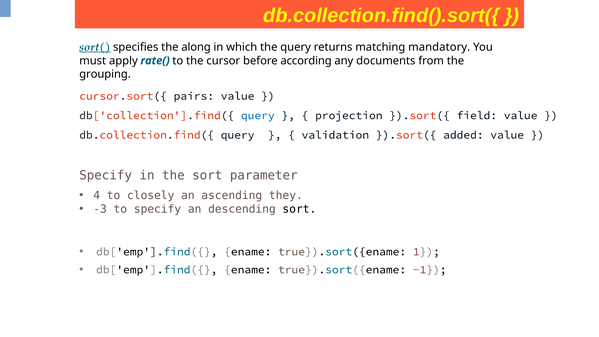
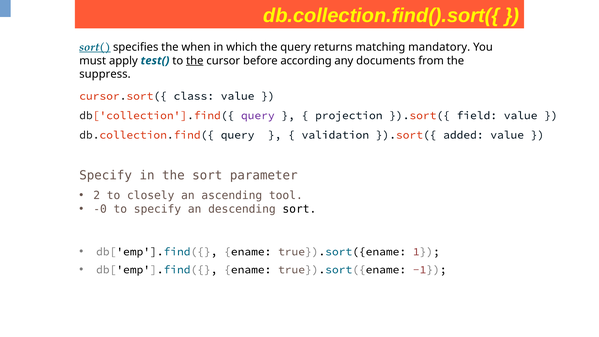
along: along -> when
rate(: rate( -> test(
the at (195, 61) underline: none -> present
grouping: grouping -> suppress
pairs: pairs -> class
query at (258, 115) colour: blue -> purple
4: 4 -> 2
they: they -> tool
-3: -3 -> -0
